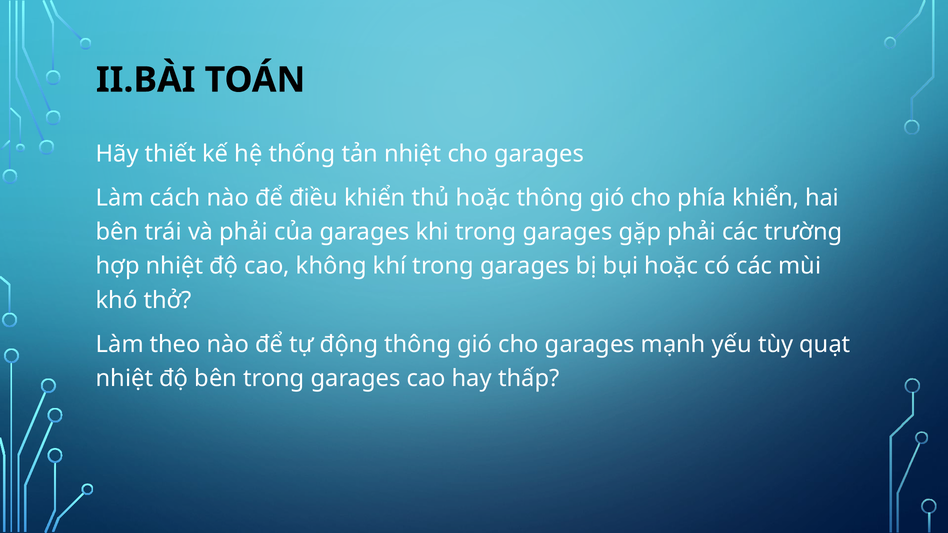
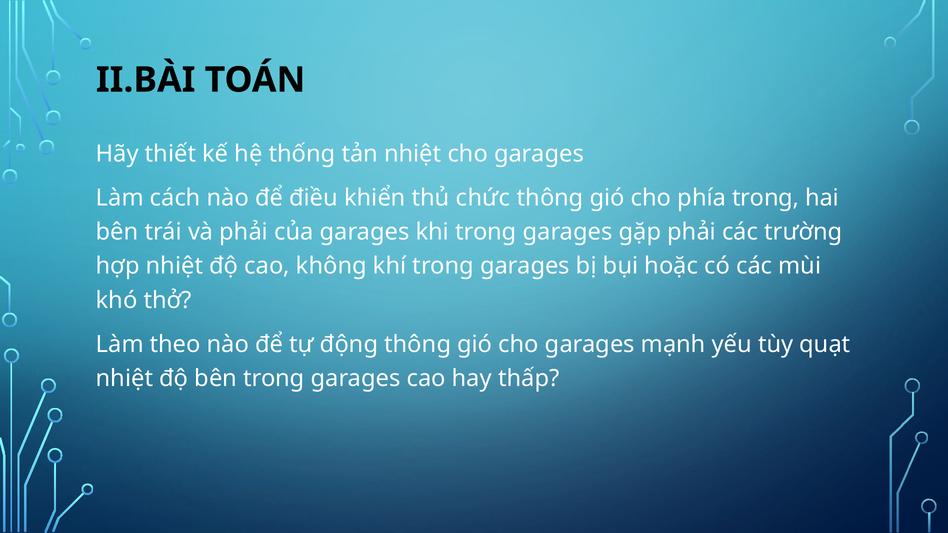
thủ hoặc: hoặc -> chức
phía khiển: khiển -> trong
